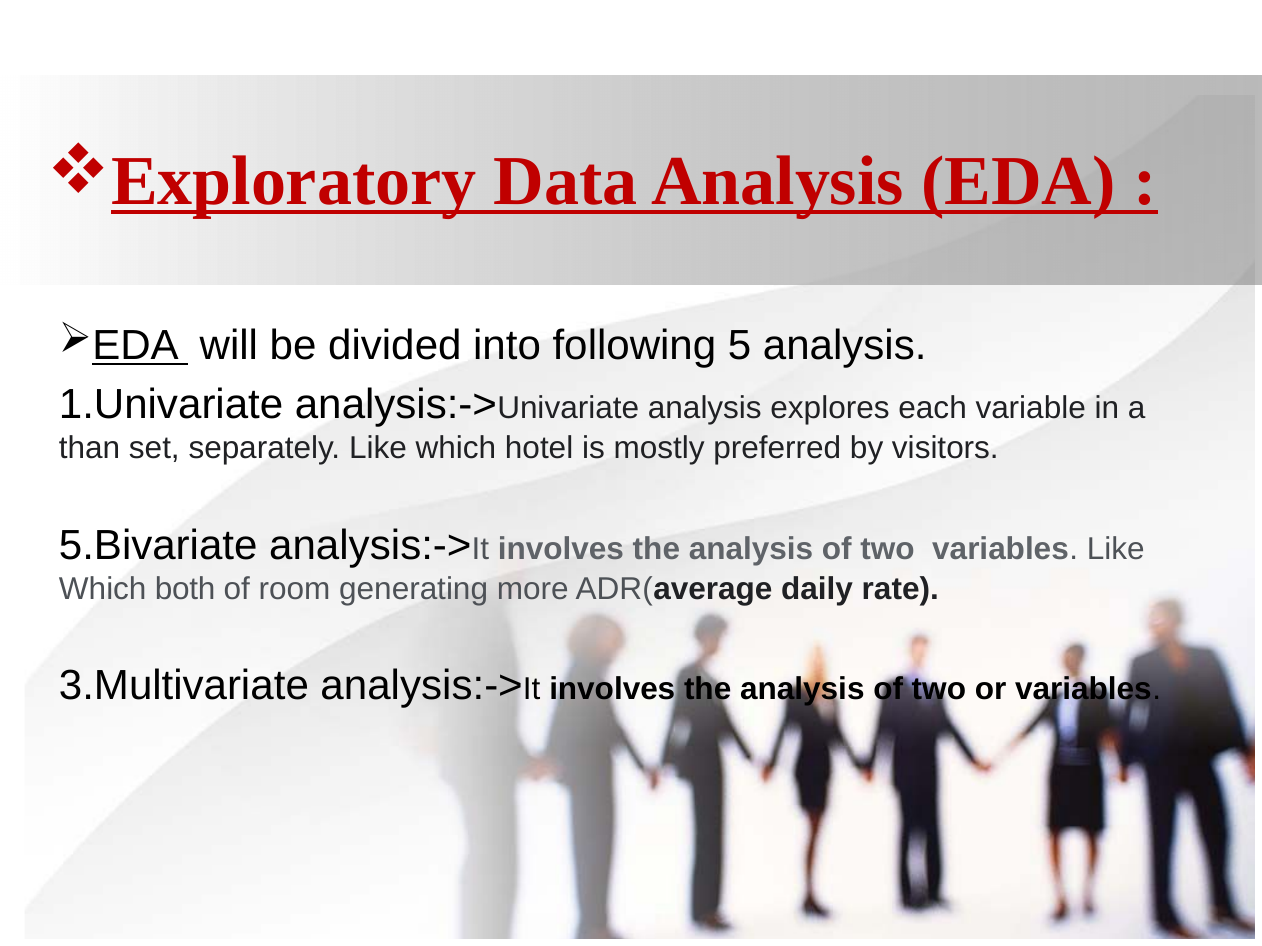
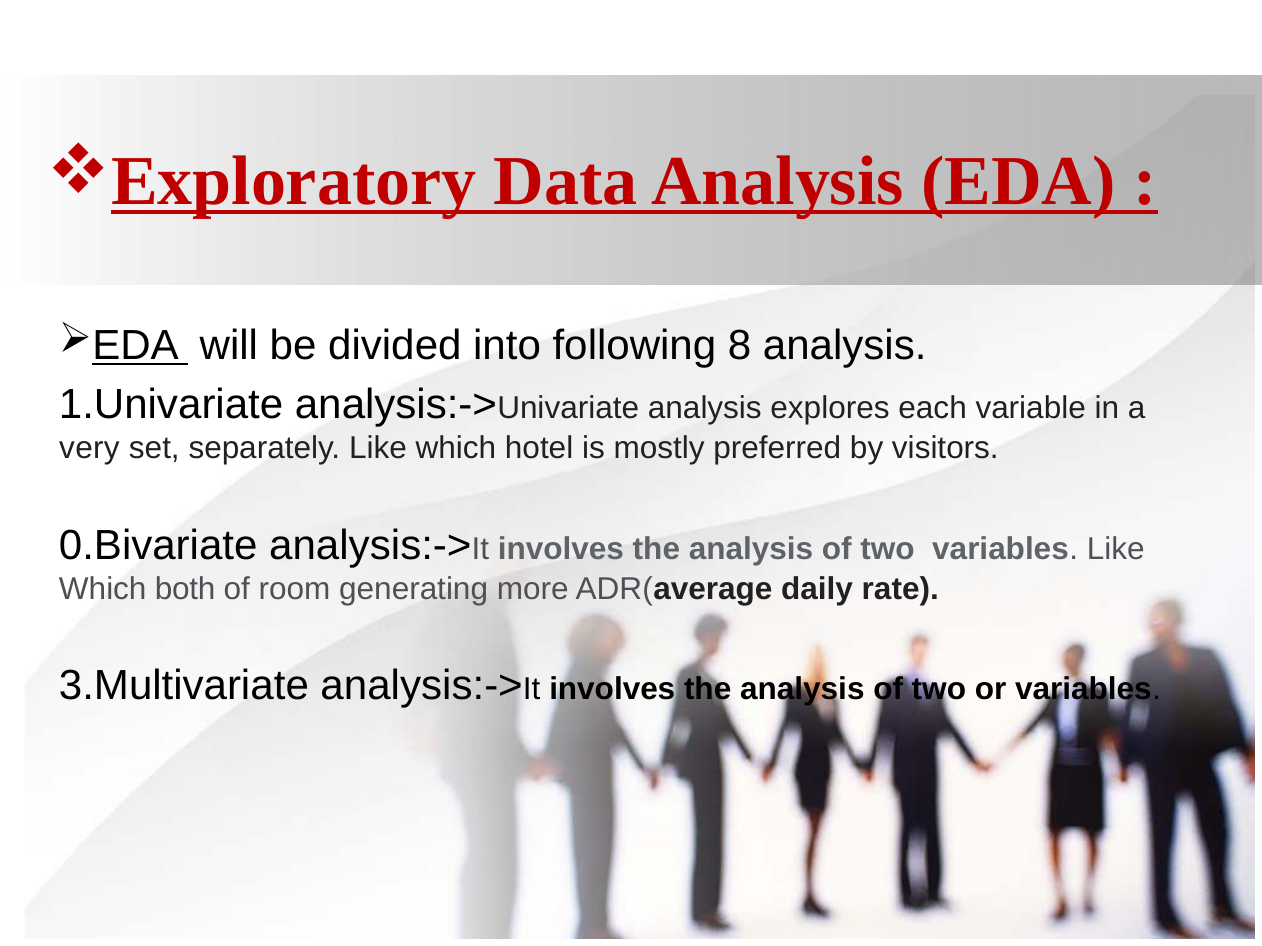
5: 5 -> 8
than: than -> very
5.Bivariate: 5.Bivariate -> 0.Bivariate
